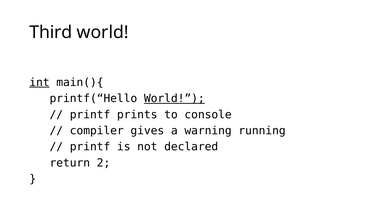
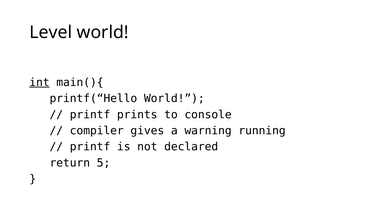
Third: Third -> Level
World at (174, 99) underline: present -> none
2: 2 -> 5
